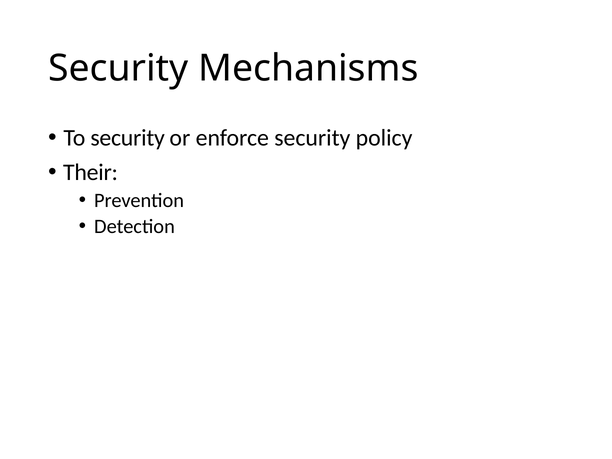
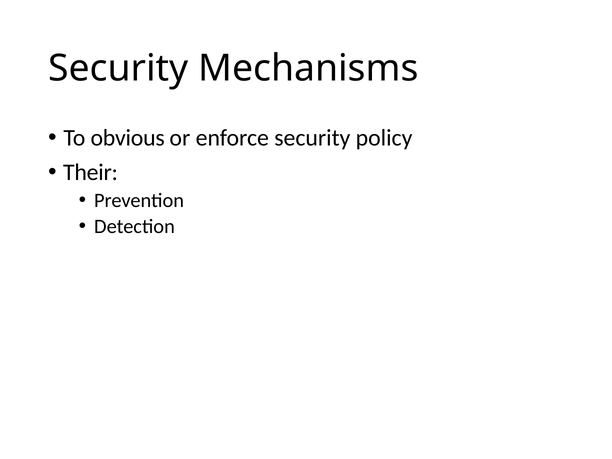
To security: security -> obvious
